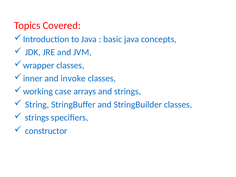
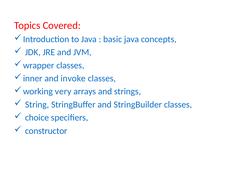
case: case -> very
strings at (37, 118): strings -> choice
